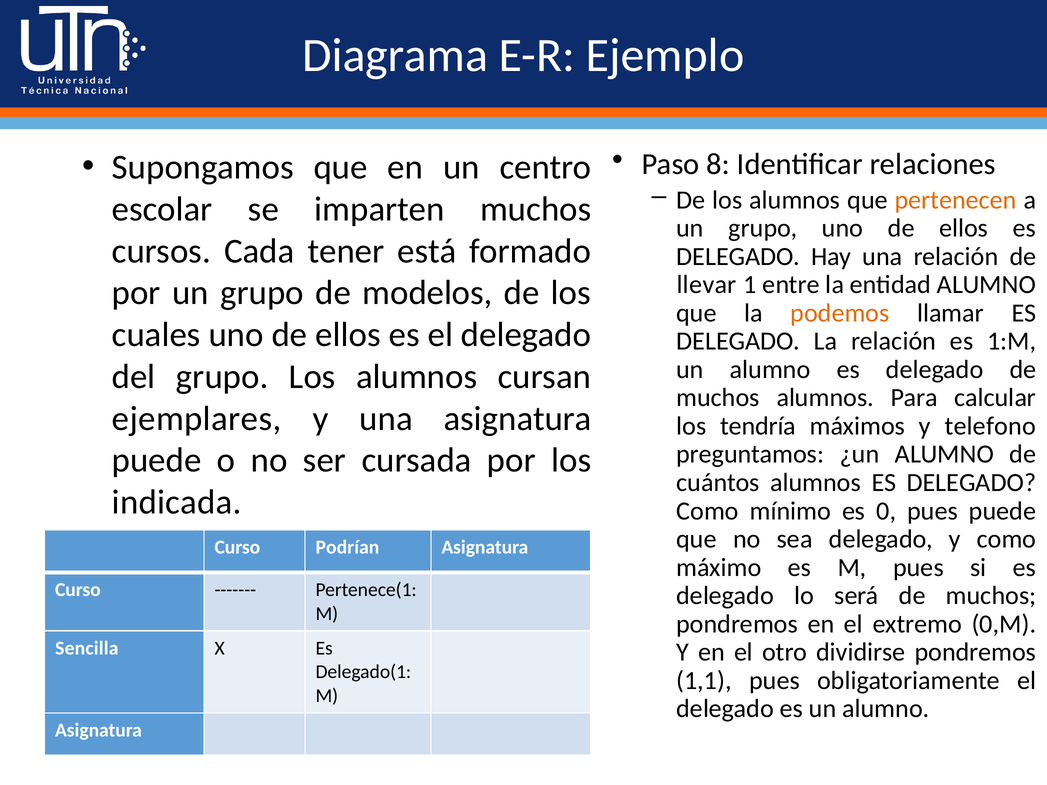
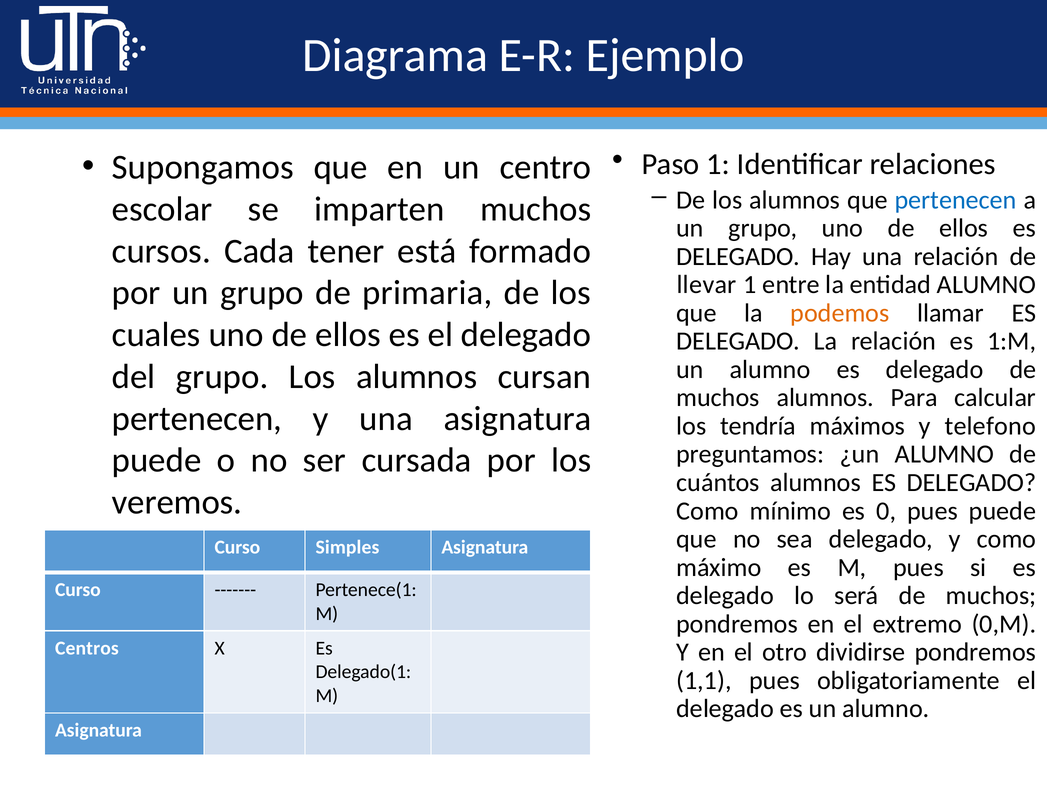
Paso 8: 8 -> 1
pertenecen at (956, 200) colour: orange -> blue
modelos: modelos -> primaria
ejemplares at (197, 419): ejemplares -> pertenecen
indicada: indicada -> veremos
Podrían: Podrían -> Simples
Sencilla: Sencilla -> Centros
